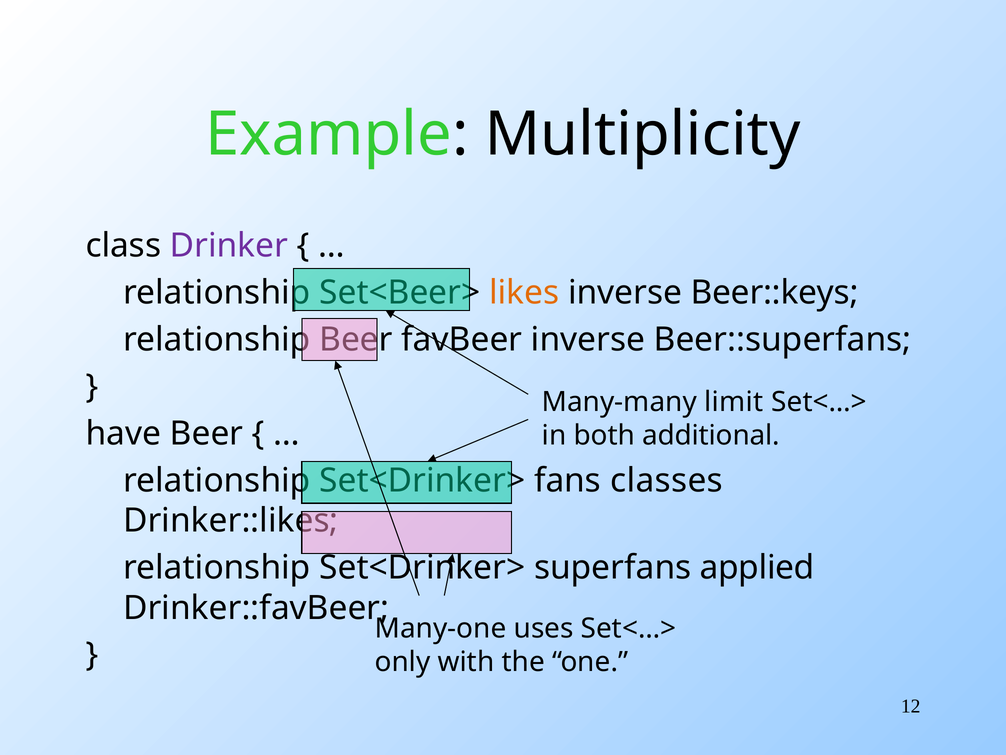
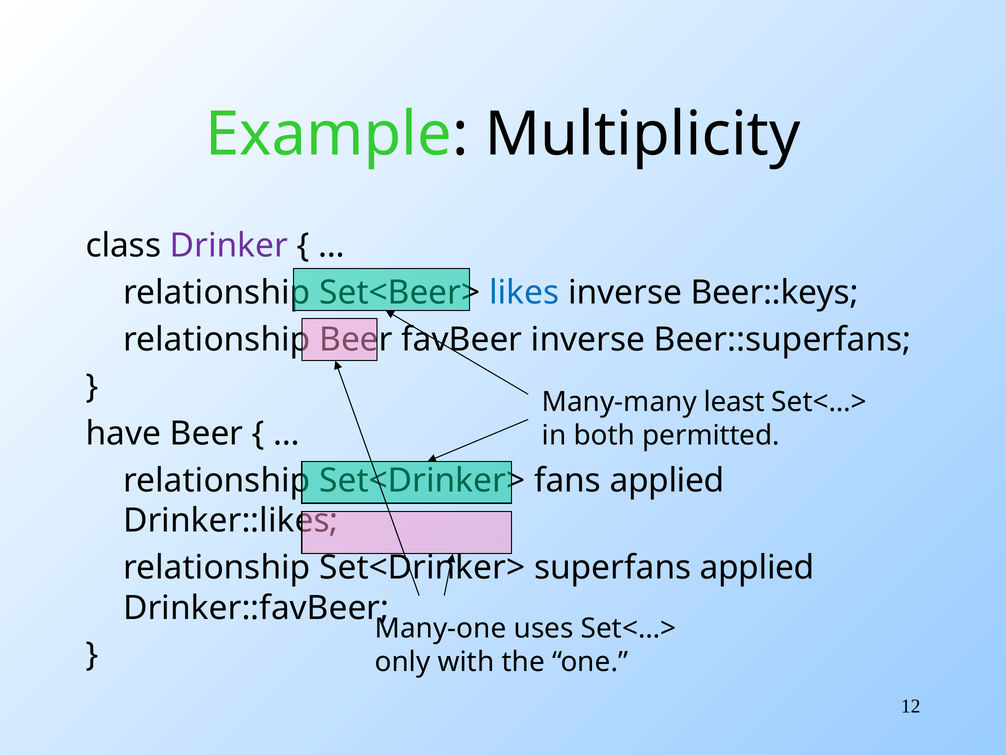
likes colour: orange -> blue
limit: limit -> least
additional: additional -> permitted
fans classes: classes -> applied
